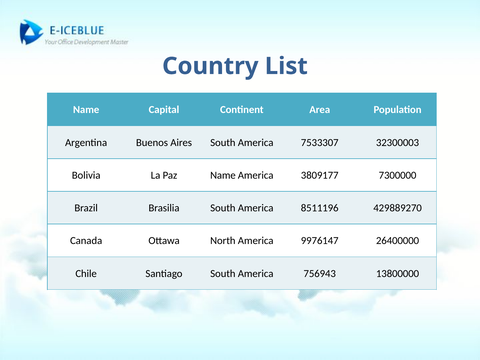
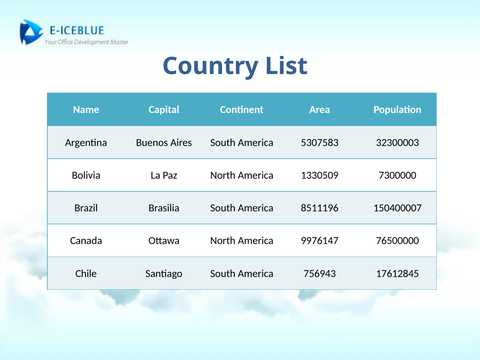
7533307: 7533307 -> 5307583
Paz Name: Name -> North
3809177: 3809177 -> 1330509
429889270: 429889270 -> 150400007
26400000: 26400000 -> 76500000
13800000: 13800000 -> 17612845
